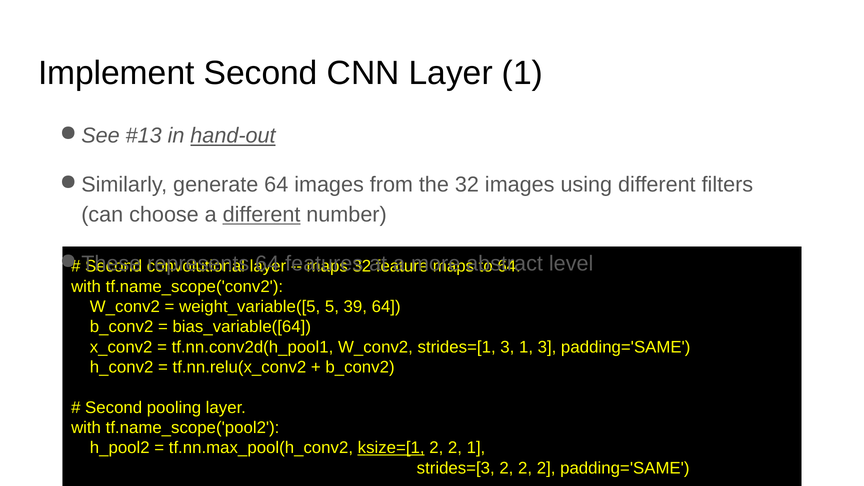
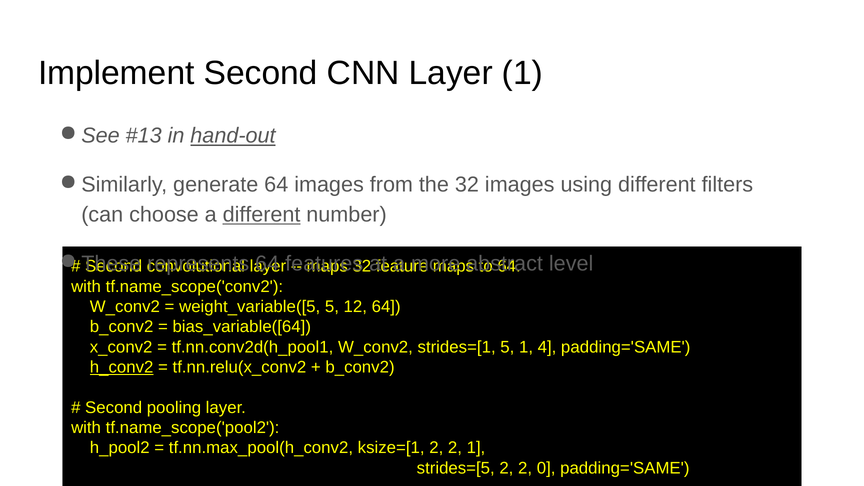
39: 39 -> 12
strides=[1 3: 3 -> 5
1 3: 3 -> 4
h_conv2 underline: none -> present
ksize=[1 underline: present -> none
strides=[3: strides=[3 -> strides=[5
2 2 2: 2 -> 0
